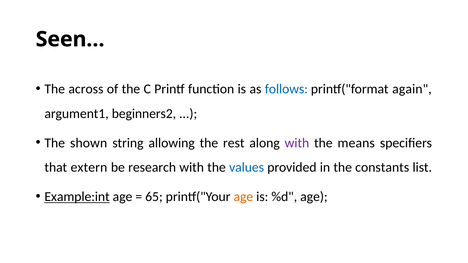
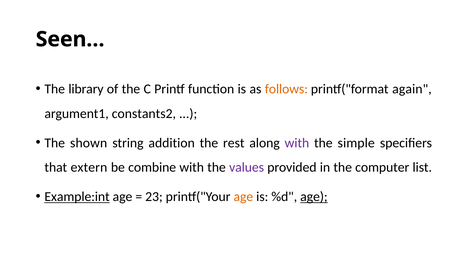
across: across -> library
follows colour: blue -> orange
beginners2: beginners2 -> constants2
allowing: allowing -> addition
means: means -> simple
research: research -> combine
values colour: blue -> purple
constants: constants -> computer
65: 65 -> 23
age at (314, 197) underline: none -> present
